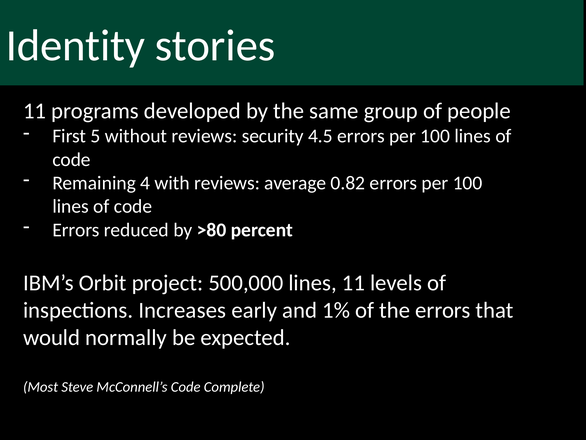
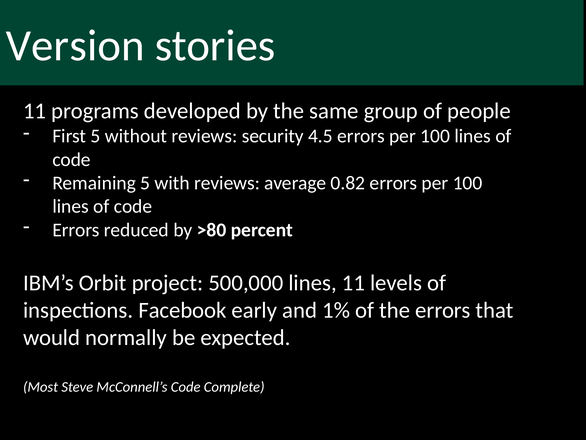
Identity: Identity -> Version
Remaining 4: 4 -> 5
Increases: Increases -> Facebook
